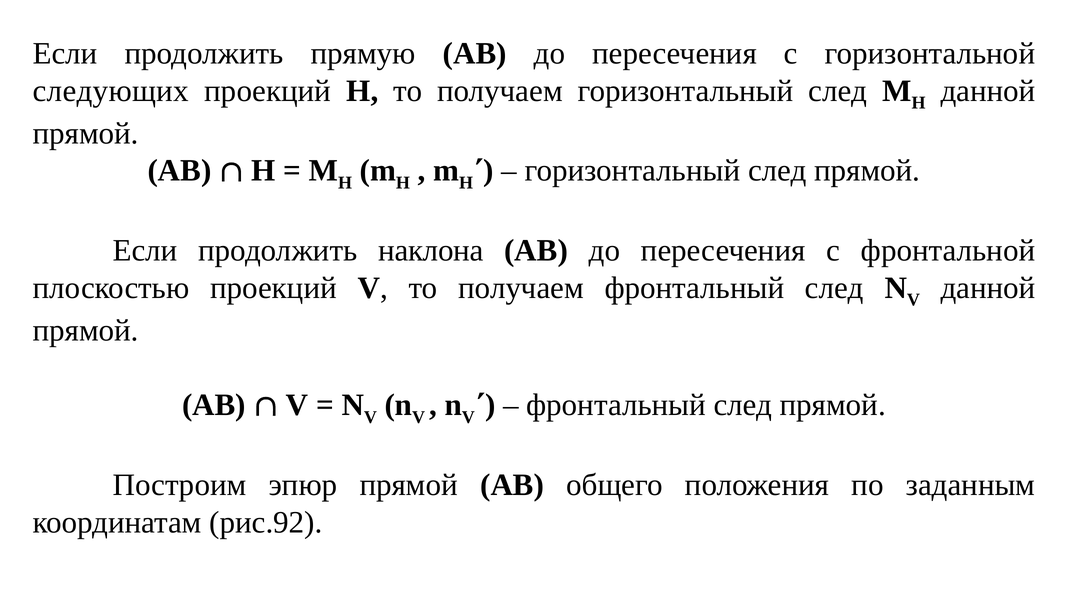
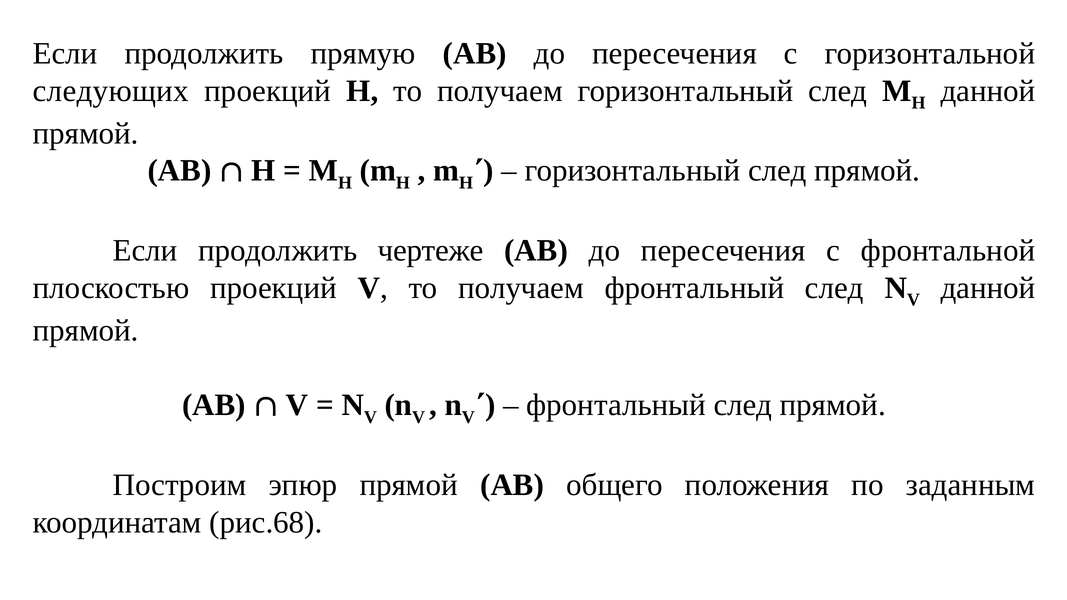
наклона: наклона -> чертеже
рис.92: рис.92 -> рис.68
